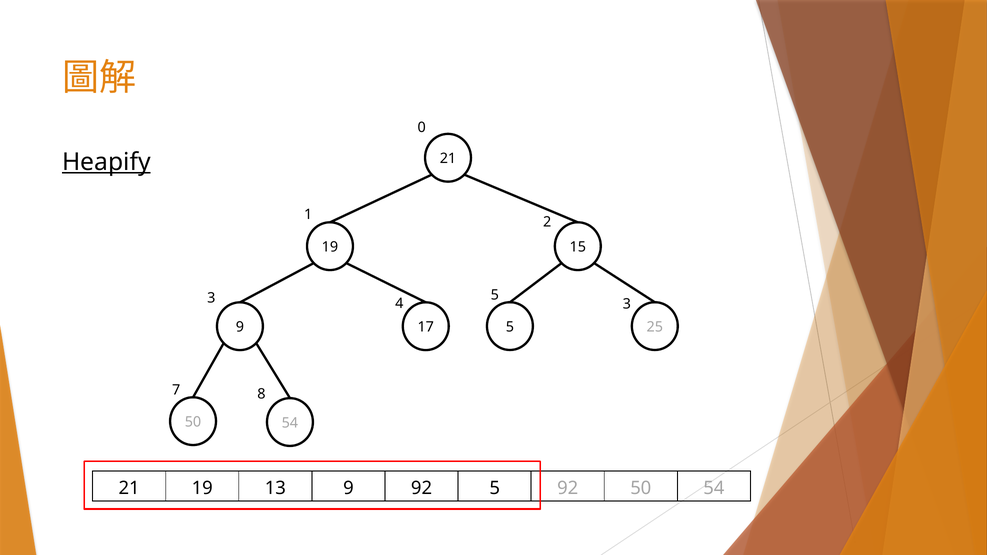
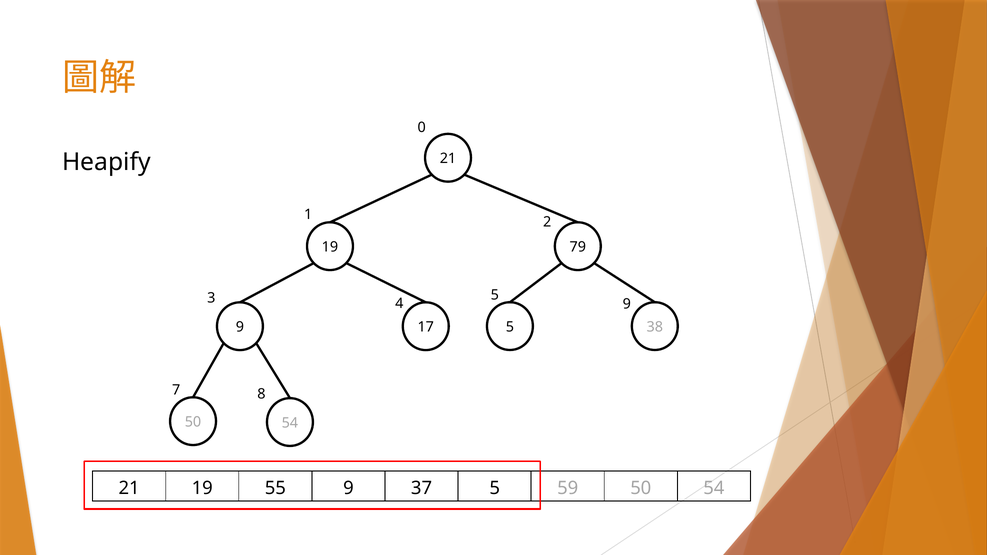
Heapify underline: present -> none
15: 15 -> 79
4 3: 3 -> 9
25: 25 -> 38
13: 13 -> 55
9 92: 92 -> 37
5 92: 92 -> 59
